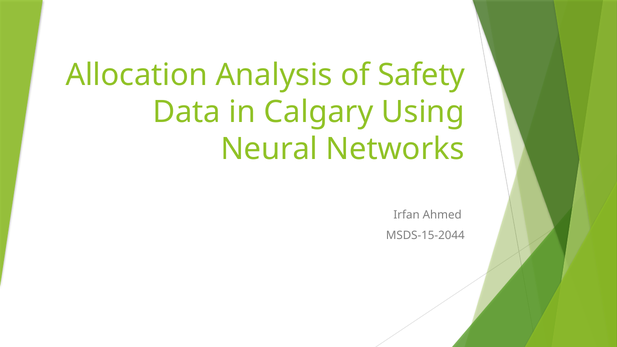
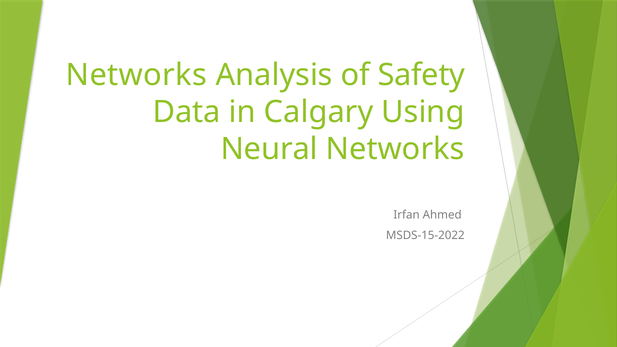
Allocation at (137, 75): Allocation -> Networks
MSDS-15-2044: MSDS-15-2044 -> MSDS-15-2022
